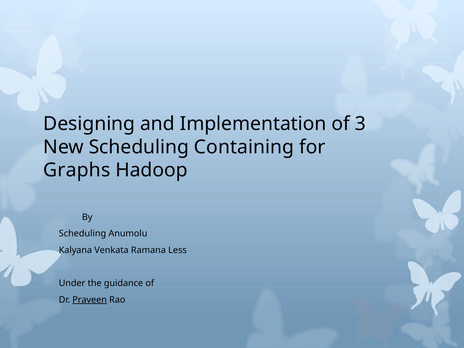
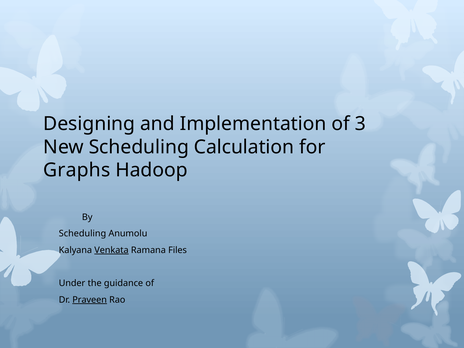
Containing: Containing -> Calculation
Venkata underline: none -> present
Less: Less -> Files
